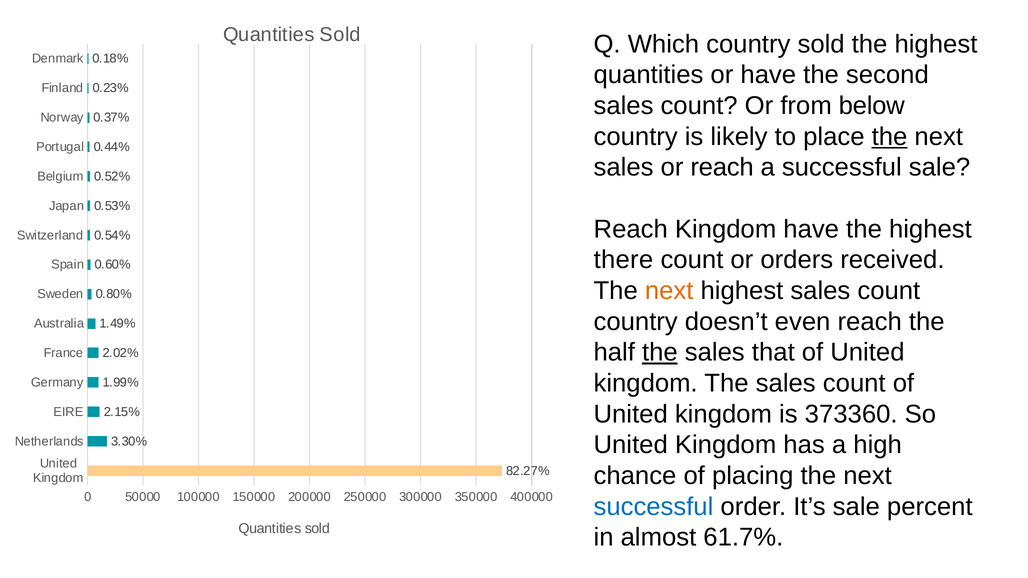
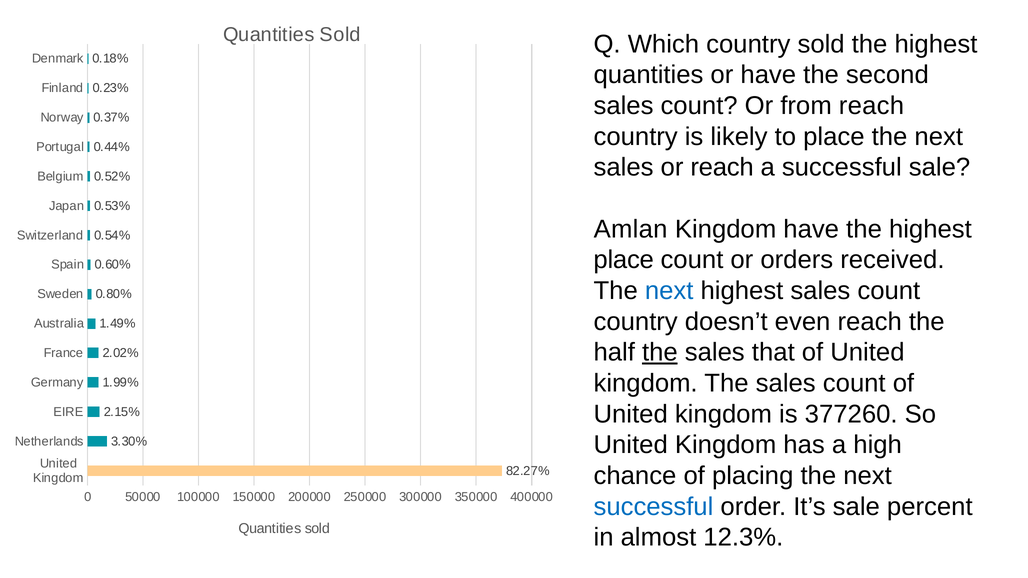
from below: below -> reach
the at (889, 137) underline: present -> none
Reach at (631, 229): Reach -> Amlan
there at (623, 260): there -> place
next at (669, 291) colour: orange -> blue
373360: 373360 -> 377260
61.7%: 61.7% -> 12.3%
